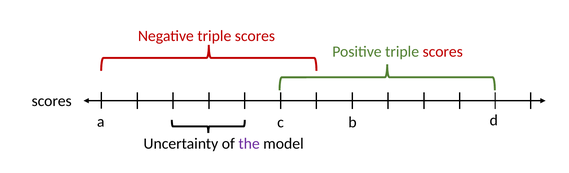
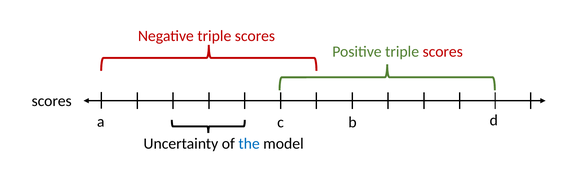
the colour: purple -> blue
